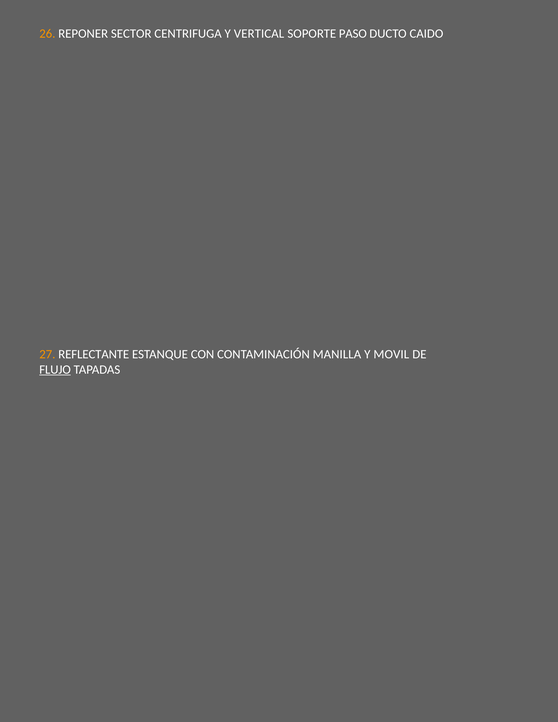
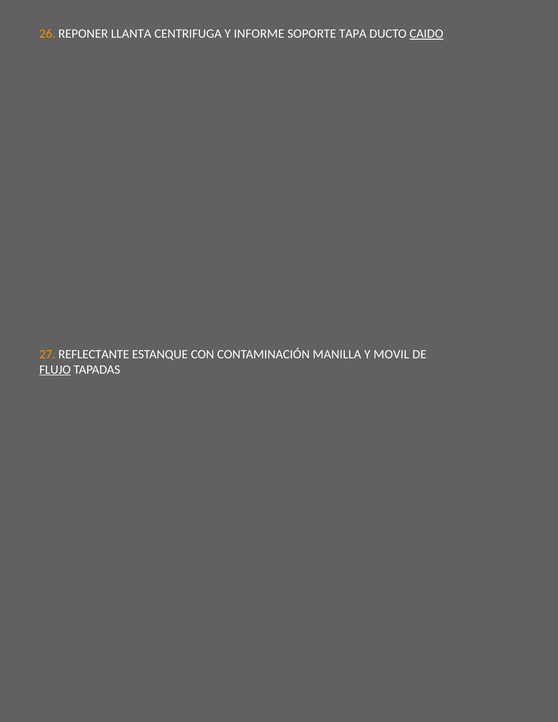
SECTOR: SECTOR -> LLANTA
VERTICAL: VERTICAL -> INFORME
PASO: PASO -> TAPA
CAIDO underline: none -> present
